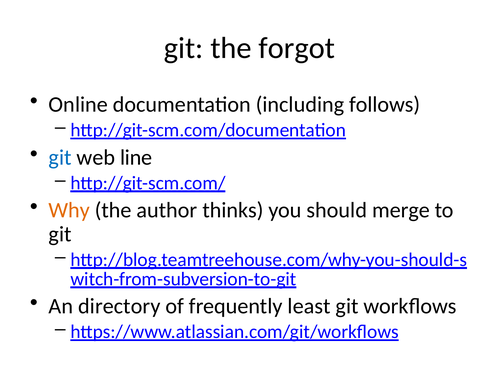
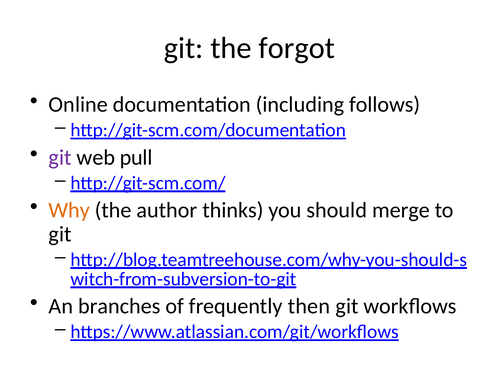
git at (60, 157) colour: blue -> purple
line: line -> pull
directory: directory -> branches
least: least -> then
